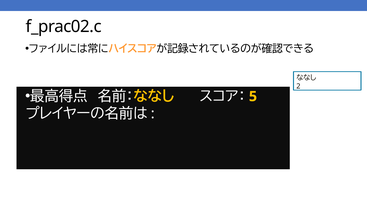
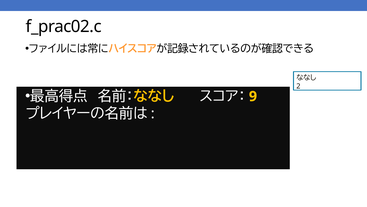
5: 5 -> 9
